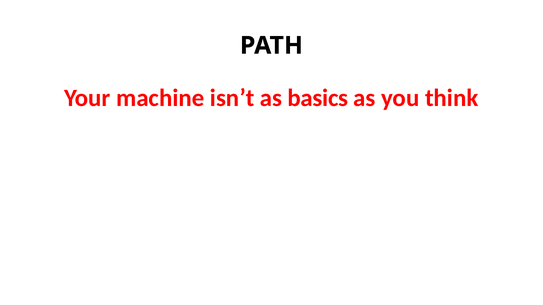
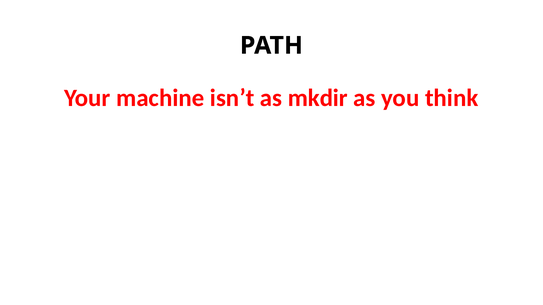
basics: basics -> mkdir
